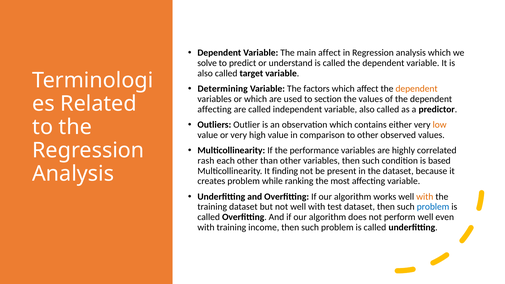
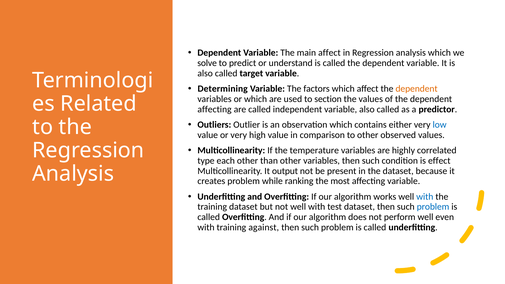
low colour: orange -> blue
performance: performance -> temperature
rash: rash -> type
based: based -> effect
finding: finding -> output
with at (425, 197) colour: orange -> blue
income: income -> against
